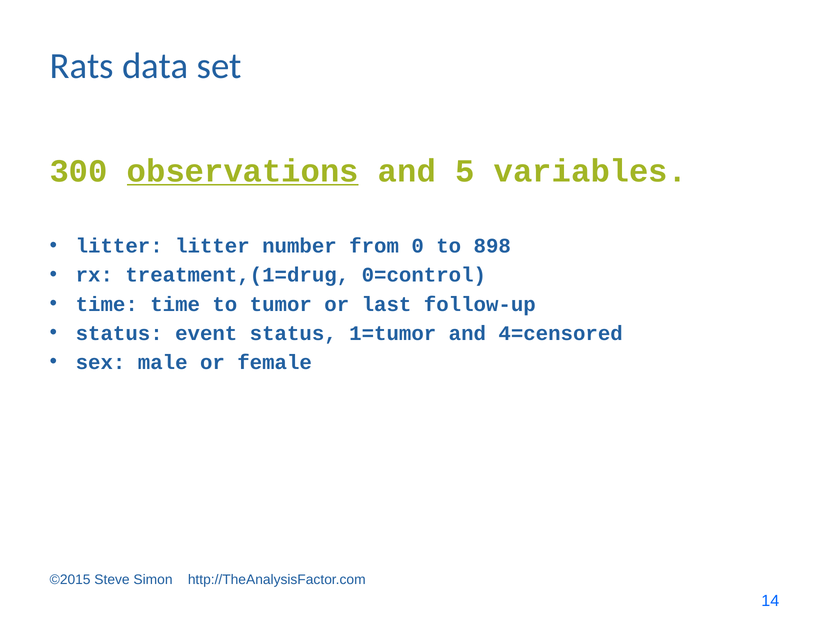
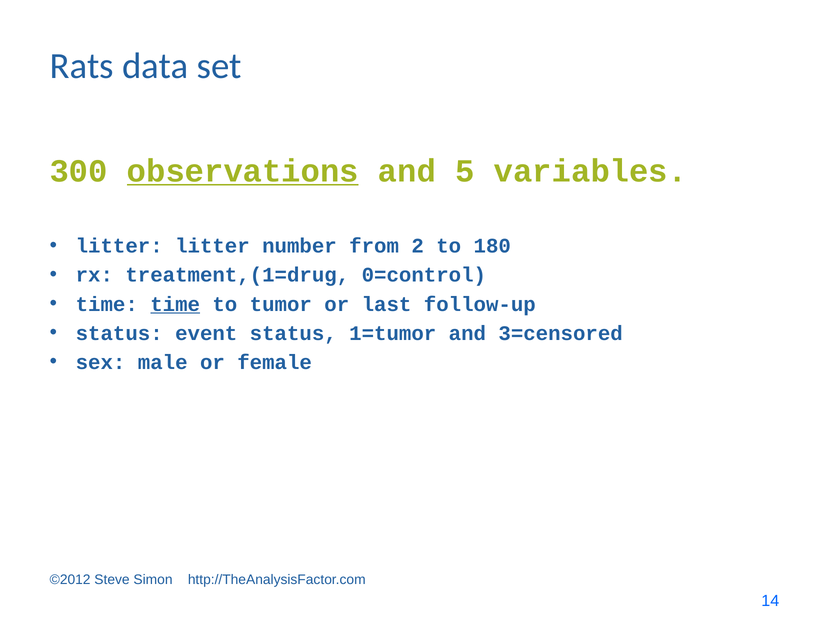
0: 0 -> 2
898: 898 -> 180
time at (175, 304) underline: none -> present
4=censored: 4=censored -> 3=censored
©2015: ©2015 -> ©2012
